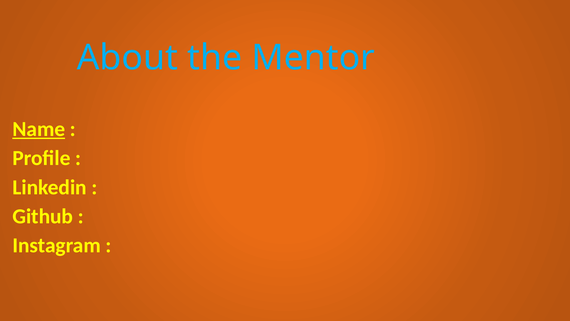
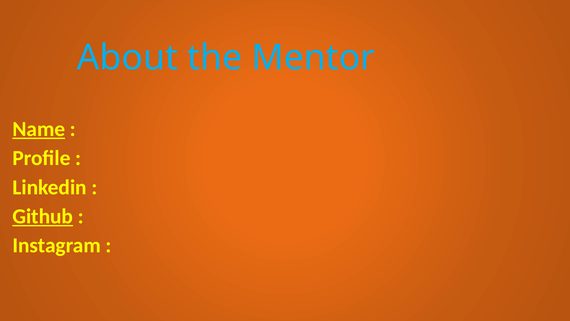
Github underline: none -> present
